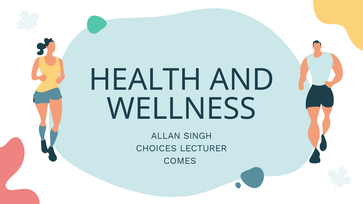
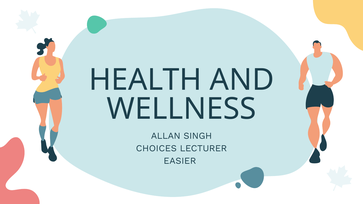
COMES: COMES -> EASIER
